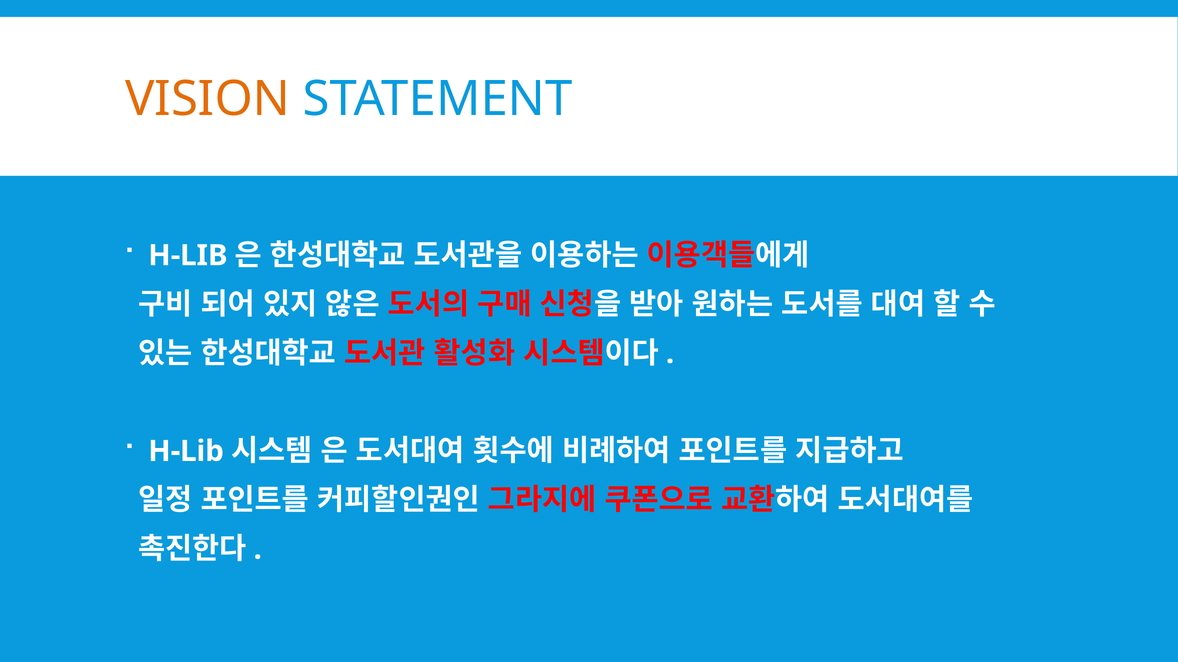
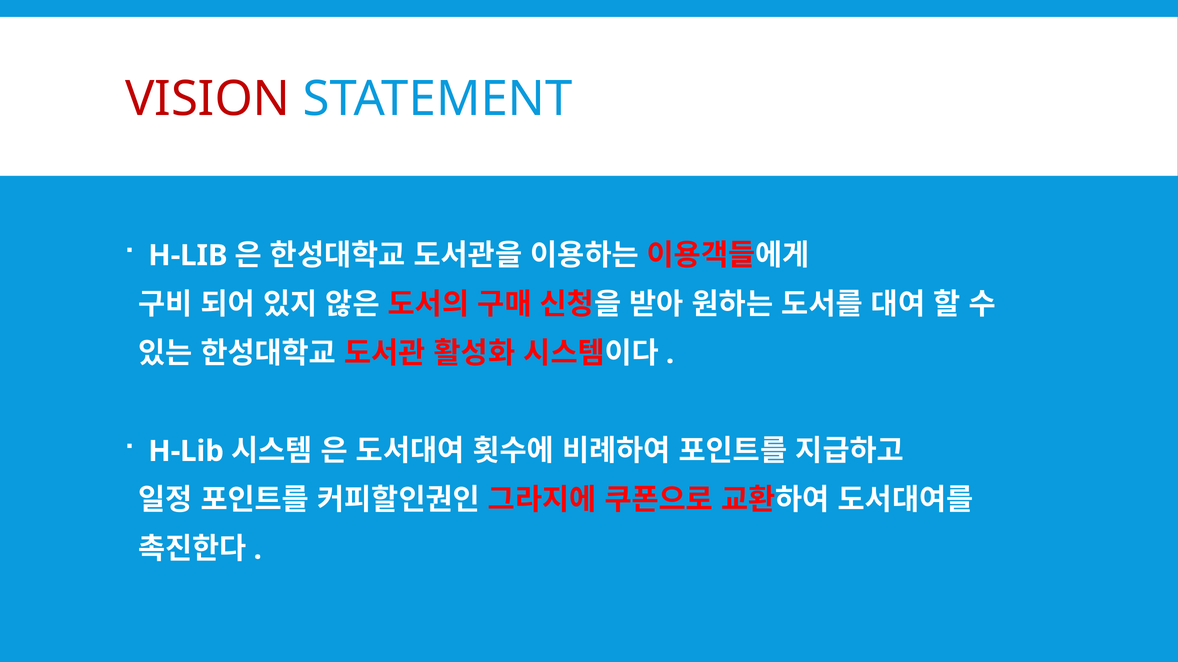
VISION colour: orange -> red
